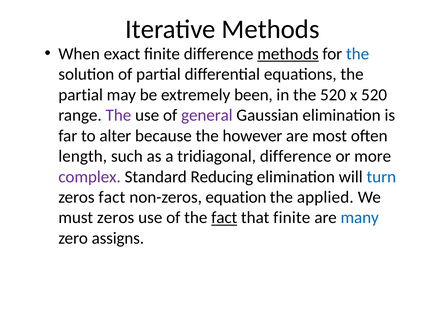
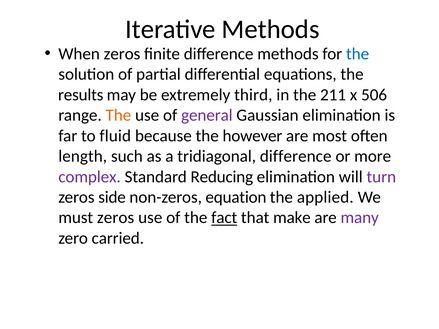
When exact: exact -> zeros
methods at (288, 54) underline: present -> none
partial at (81, 95): partial -> results
been: been -> third
the 520: 520 -> 211
x 520: 520 -> 506
The at (118, 115) colour: purple -> orange
alter: alter -> fluid
turn colour: blue -> purple
zeros fact: fact -> side
that finite: finite -> make
many colour: blue -> purple
assigns: assigns -> carried
